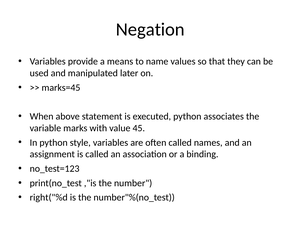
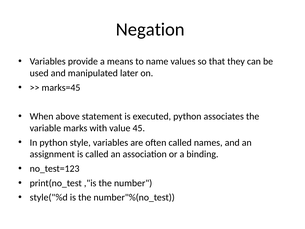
right("%d: right("%d -> style("%d
